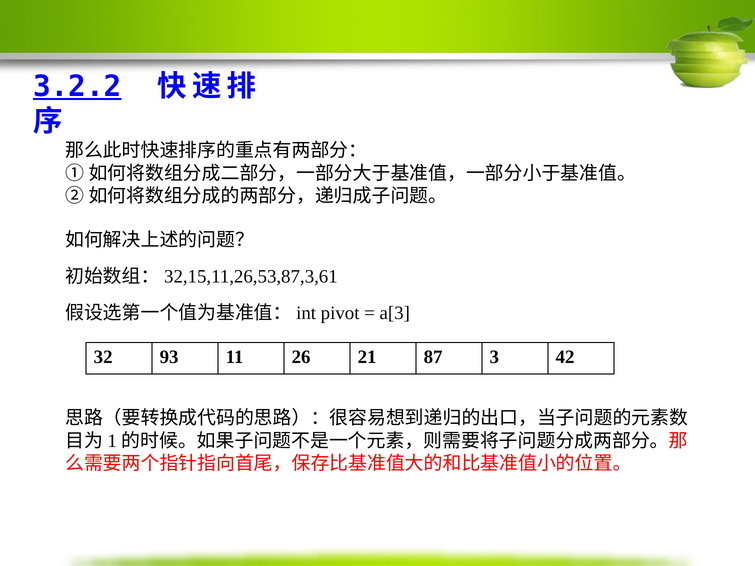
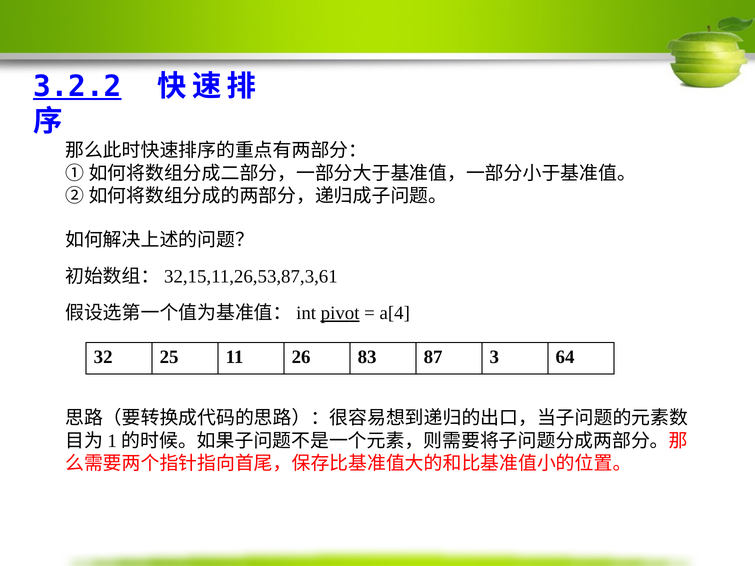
pivot underline: none -> present
a[3: a[3 -> a[4
93: 93 -> 25
21: 21 -> 83
42: 42 -> 64
